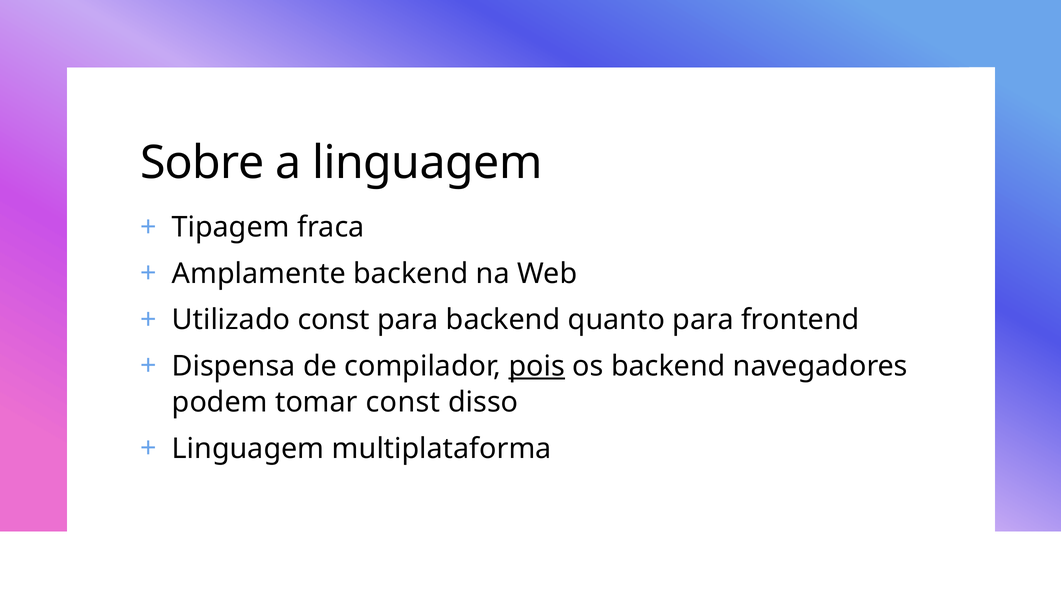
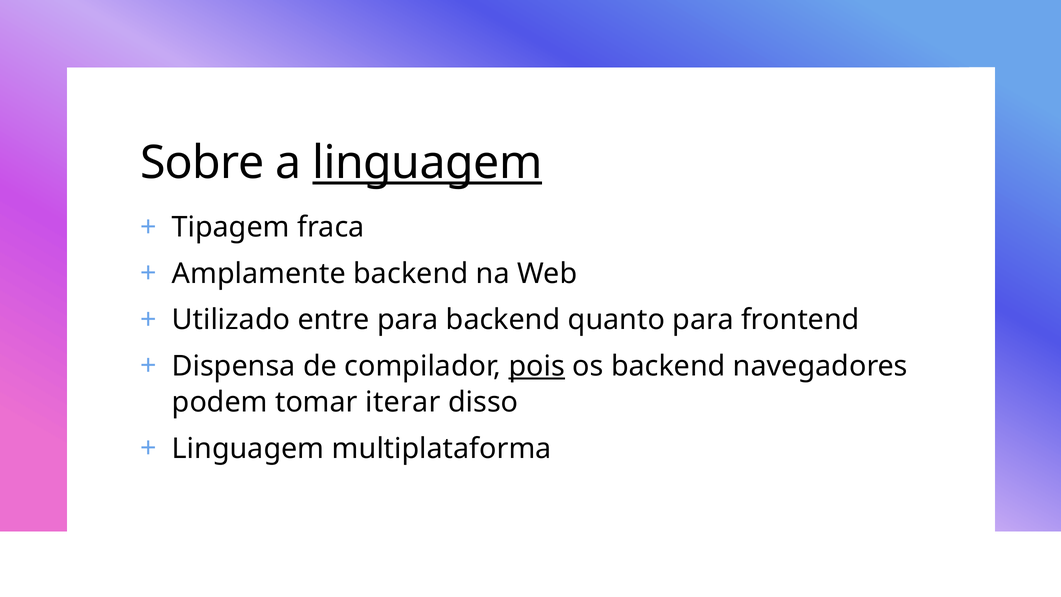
linguagem at (427, 163) underline: none -> present
Utilizado const: const -> entre
tomar const: const -> iterar
